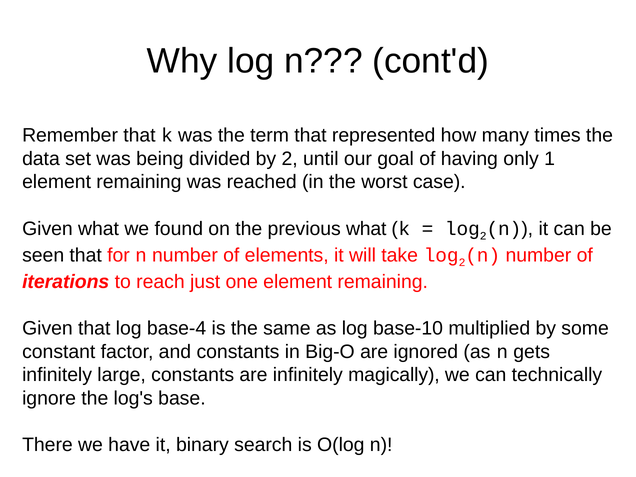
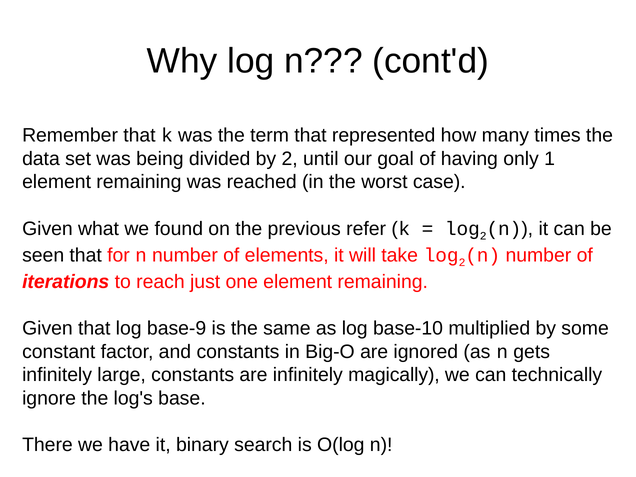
previous what: what -> refer
base-4: base-4 -> base-9
